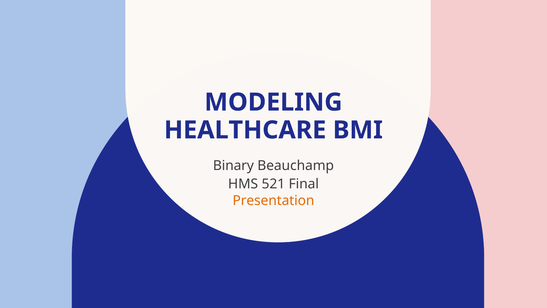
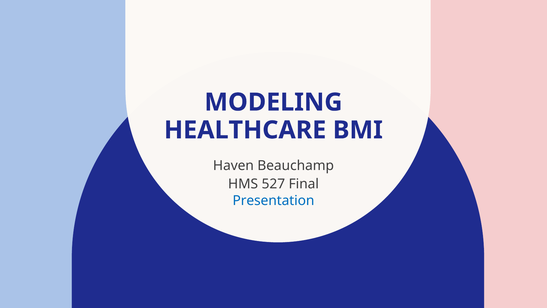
Binary: Binary -> Haven
521: 521 -> 527
Presentation colour: orange -> blue
